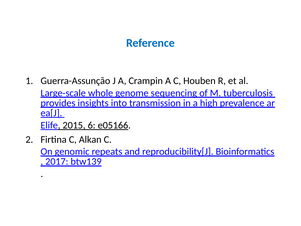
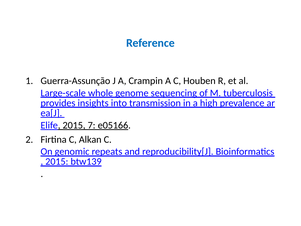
6: 6 -> 7
2017 at (57, 161): 2017 -> 2015
